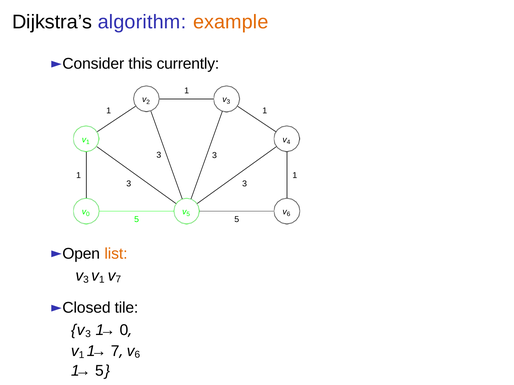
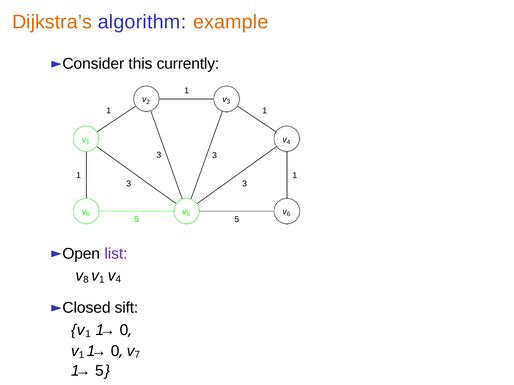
Dijkstra’s colour: black -> orange
list colour: orange -> purple
3 at (86, 280): 3 -> 8
7 at (118, 280): 7 -> 4
tile: tile -> sift
3 at (88, 335): 3 -> 1
7 at (115, 352): 7 -> 0
6 at (137, 355): 6 -> 7
